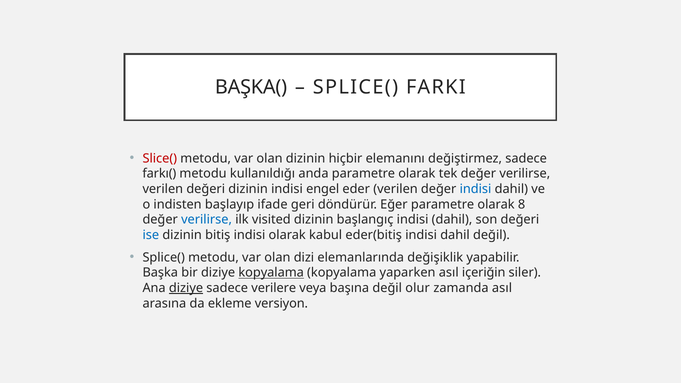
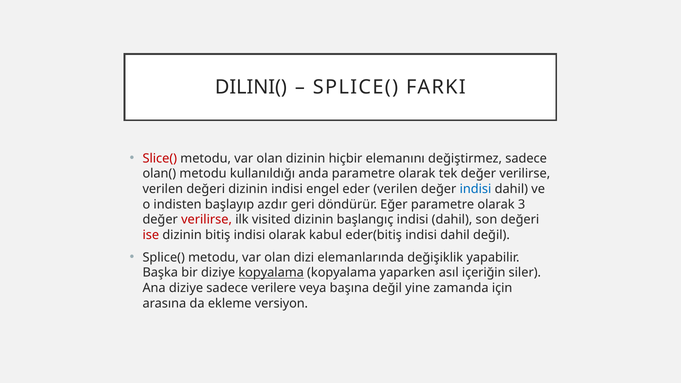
BAŞKA(: BAŞKA( -> DILINI(
farkı(: farkı( -> olan(
ifade: ifade -> azdır
8: 8 -> 3
verilirse at (207, 220) colour: blue -> red
ise colour: blue -> red
diziye at (186, 288) underline: present -> none
olur: olur -> yine
zamanda asıl: asıl -> için
